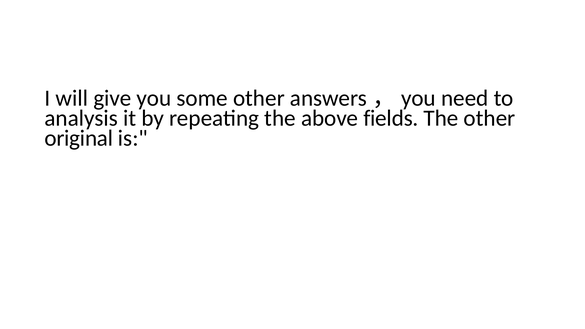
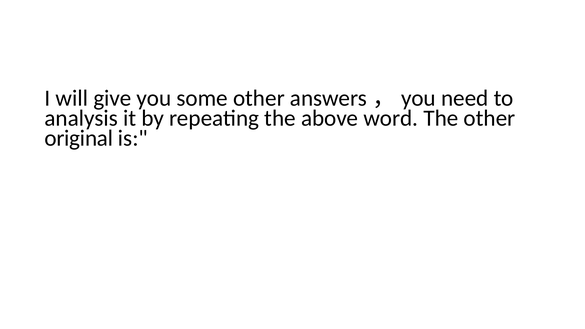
fields: fields -> word
